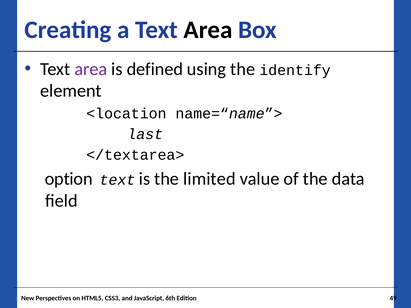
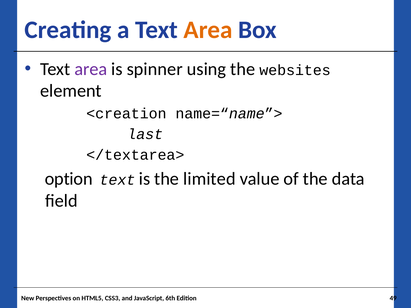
Area at (208, 30) colour: black -> orange
defined: defined -> spinner
identify: identify -> websites
<location: <location -> <creation
